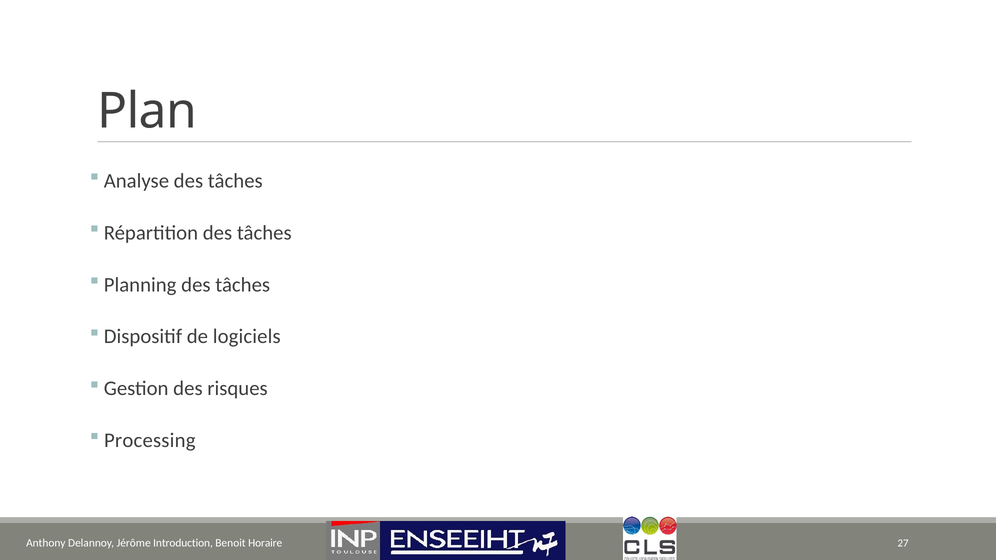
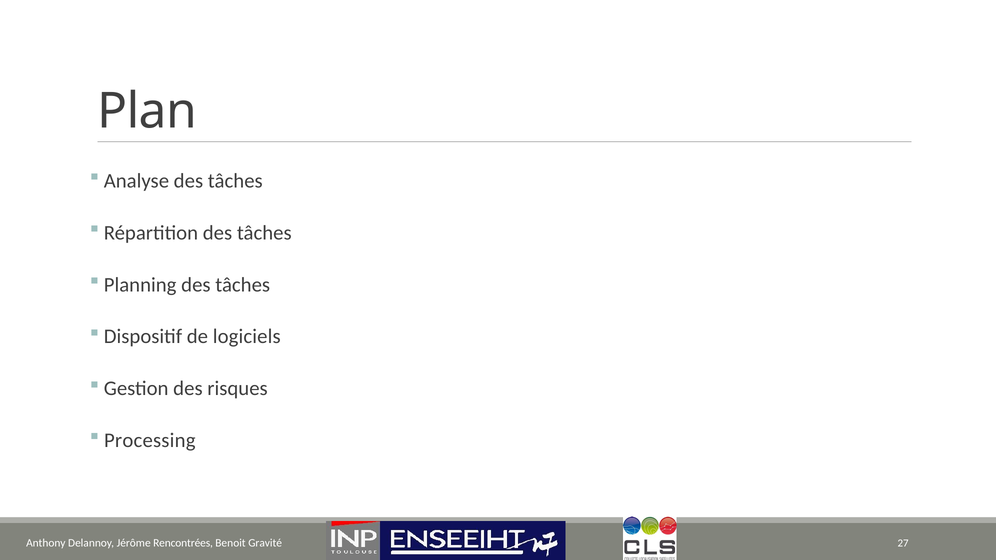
Introduction: Introduction -> Rencontrées
Horaire: Horaire -> Gravité
